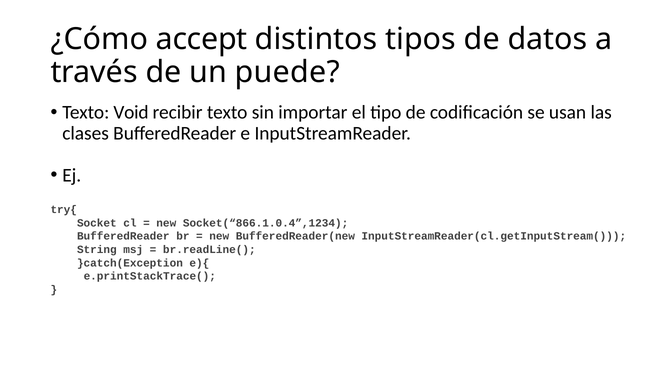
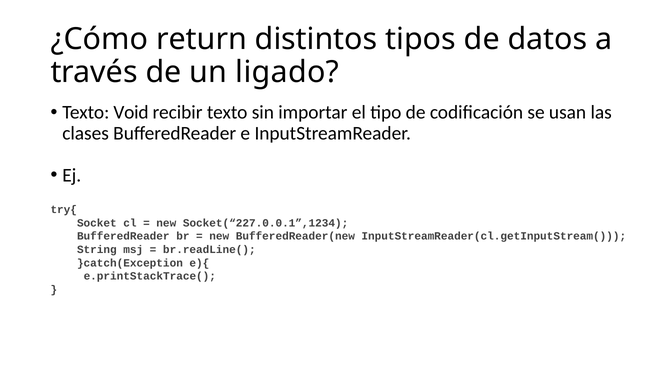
accept: accept -> return
puede: puede -> ligado
Socket(“866.1.0.4”,1234: Socket(“866.1.0.4”,1234 -> Socket(“227.0.0.1”,1234
